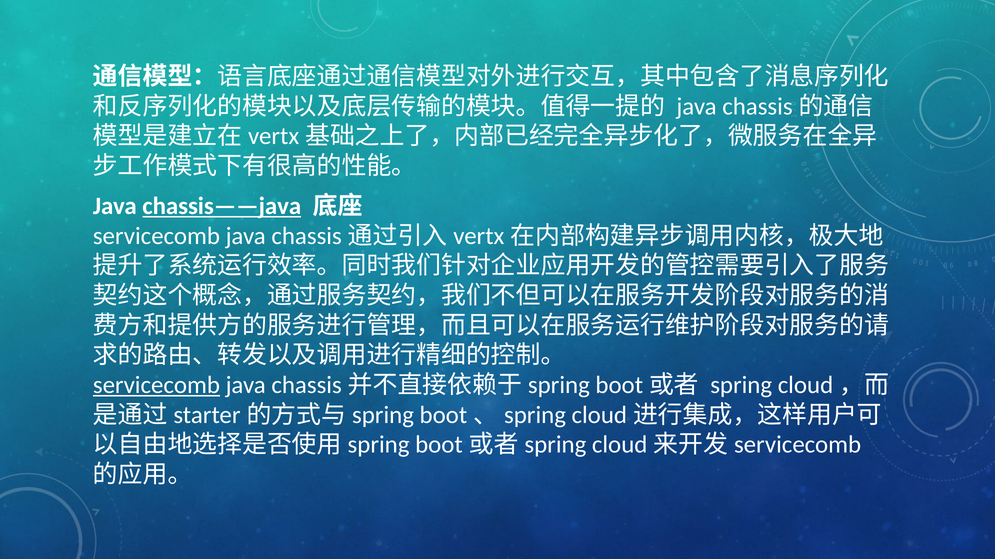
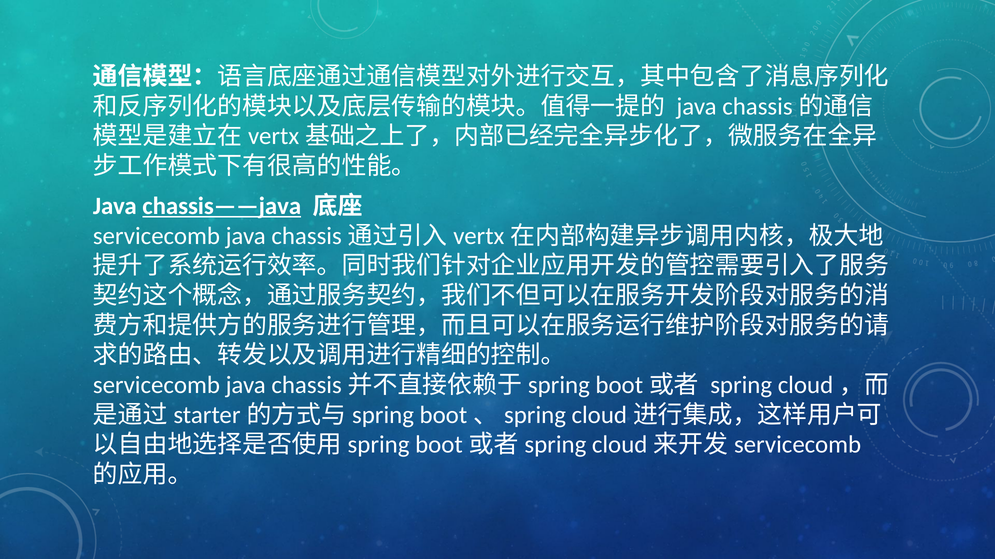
servicecomb at (156, 386) underline: present -> none
